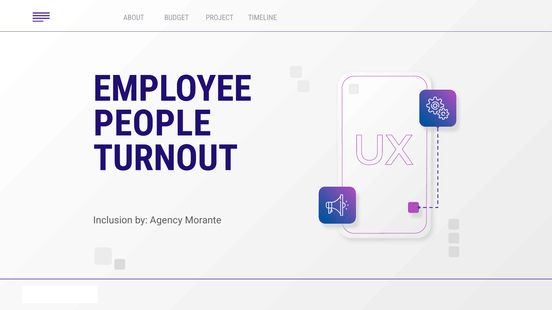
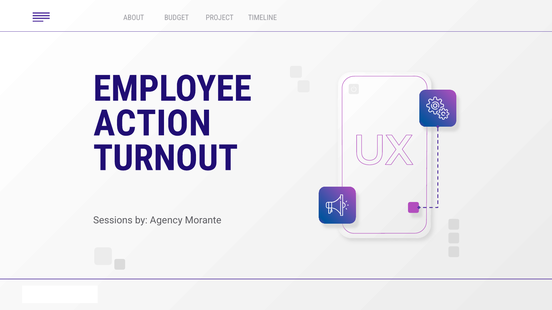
PEOPLE: PEOPLE -> ACTION
Inclusion: Inclusion -> Sessions
